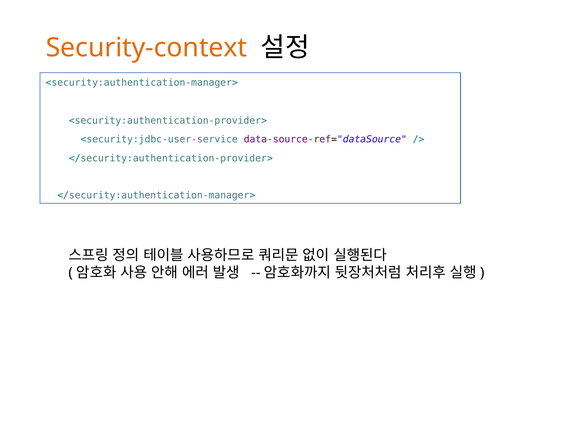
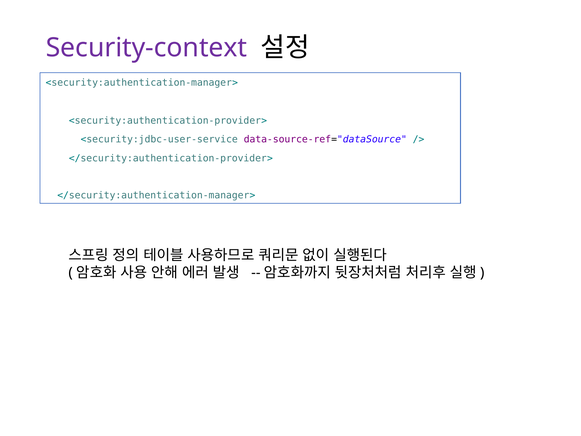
Security-context colour: orange -> purple
